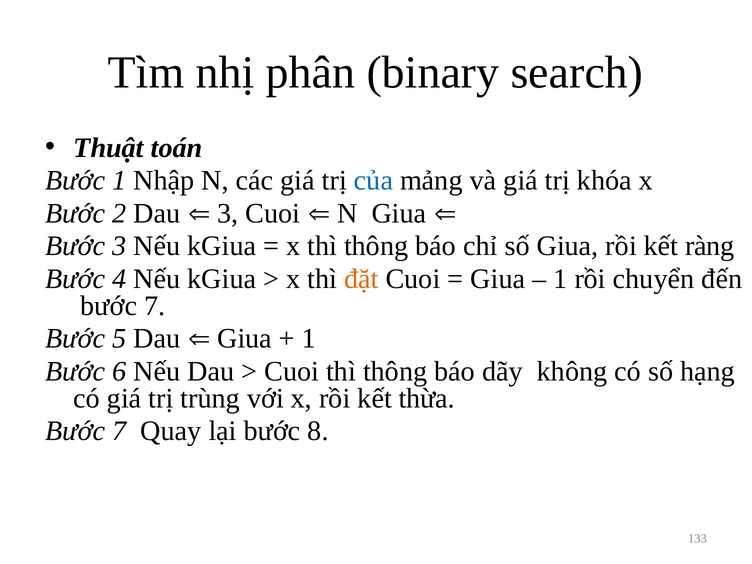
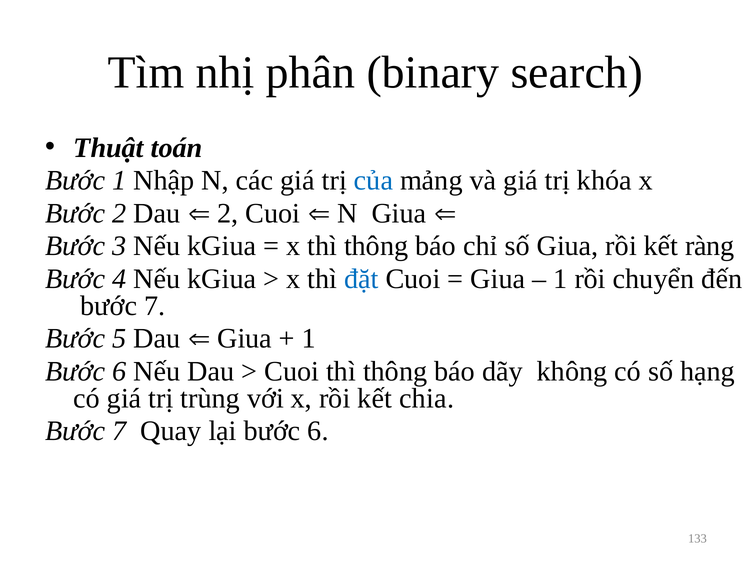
3 at (228, 213): 3 -> 2
đặt colour: orange -> blue
thừa: thừa -> chia
lại bước 8: 8 -> 6
